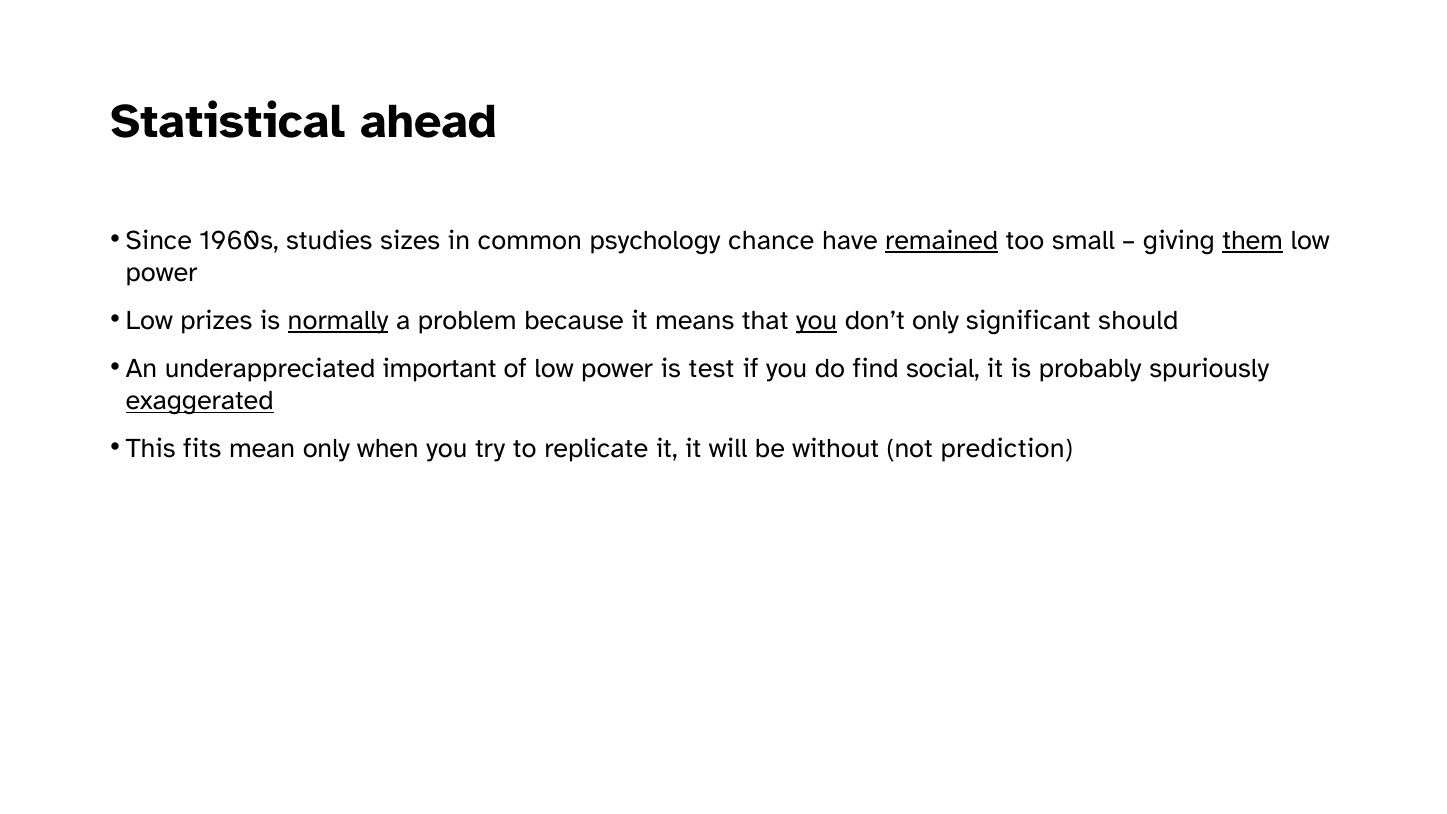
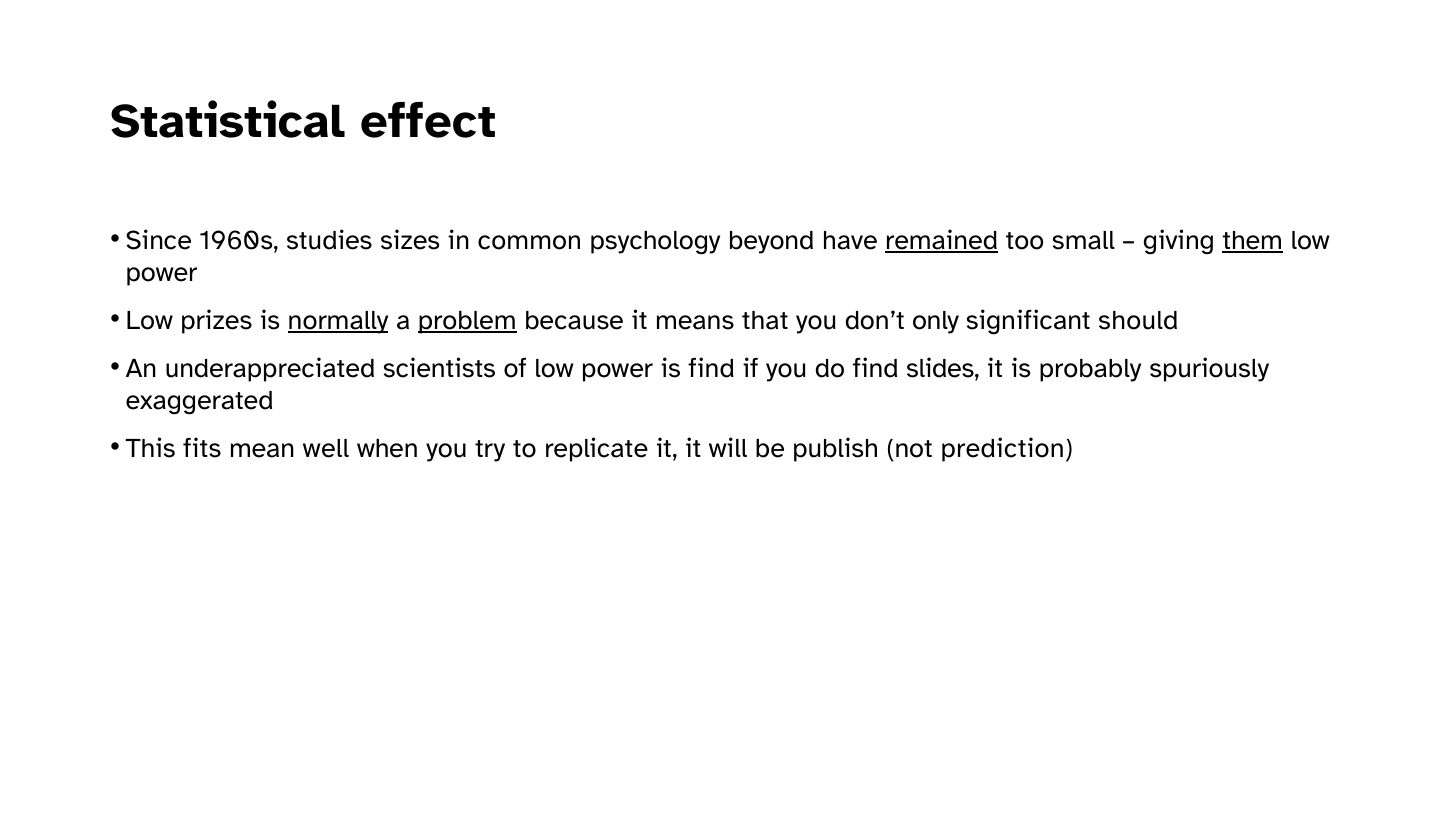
ahead: ahead -> effect
chance: chance -> beyond
problem underline: none -> present
you at (817, 320) underline: present -> none
important: important -> scientists
is test: test -> find
social: social -> slides
exaggerated underline: present -> none
mean only: only -> well
without: without -> publish
